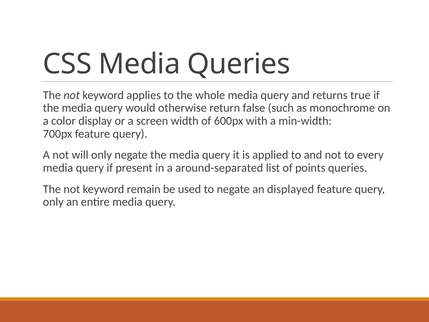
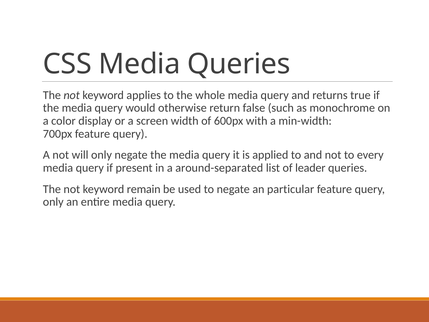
points: points -> leader
displayed: displayed -> particular
